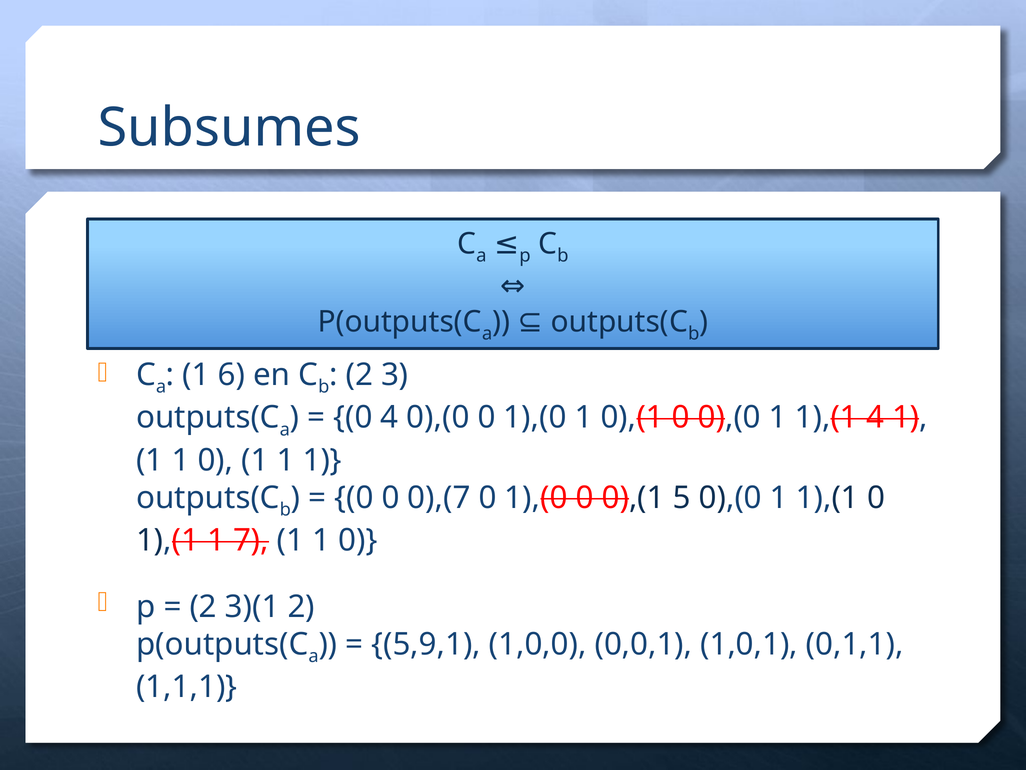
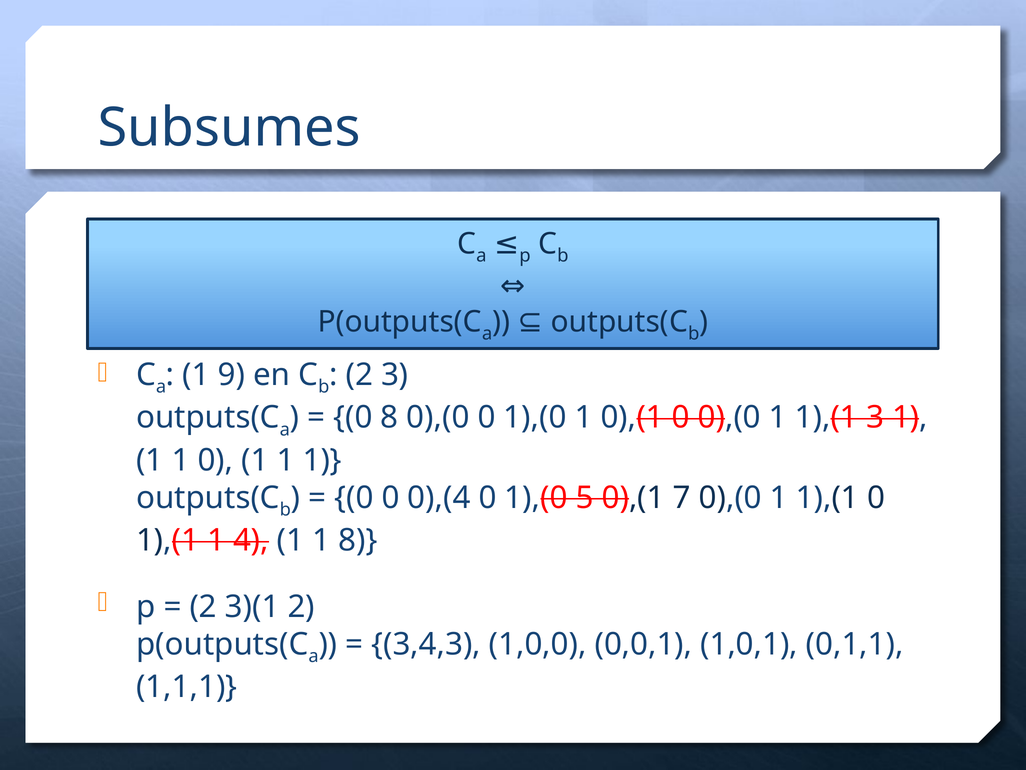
6: 6 -> 9
0 4: 4 -> 8
1),(1 4: 4 -> 3
0),(7: 0),(7 -> 0),(4
1),(0 0: 0 -> 5
5: 5 -> 7
7: 7 -> 4
0 at (358, 540): 0 -> 8
5,9,1: 5,9,1 -> 3,4,3
